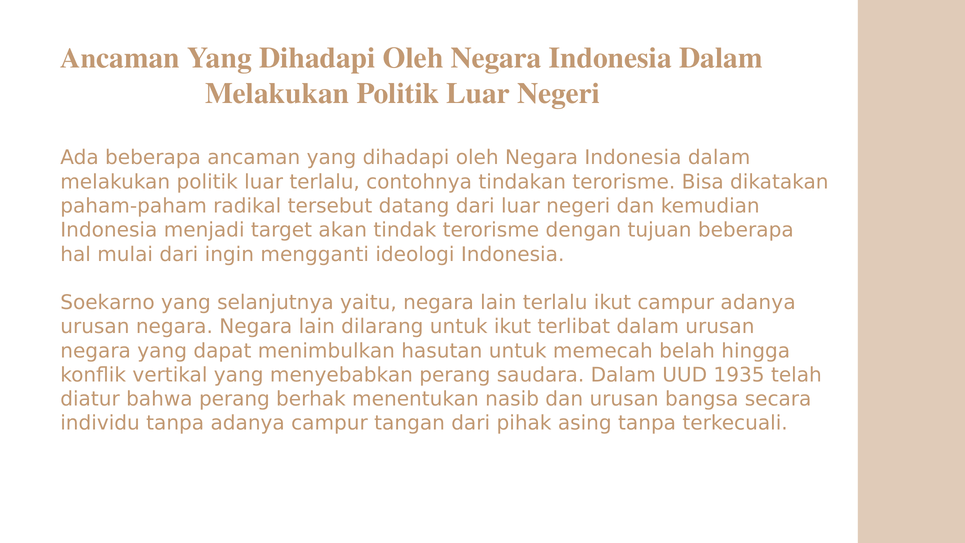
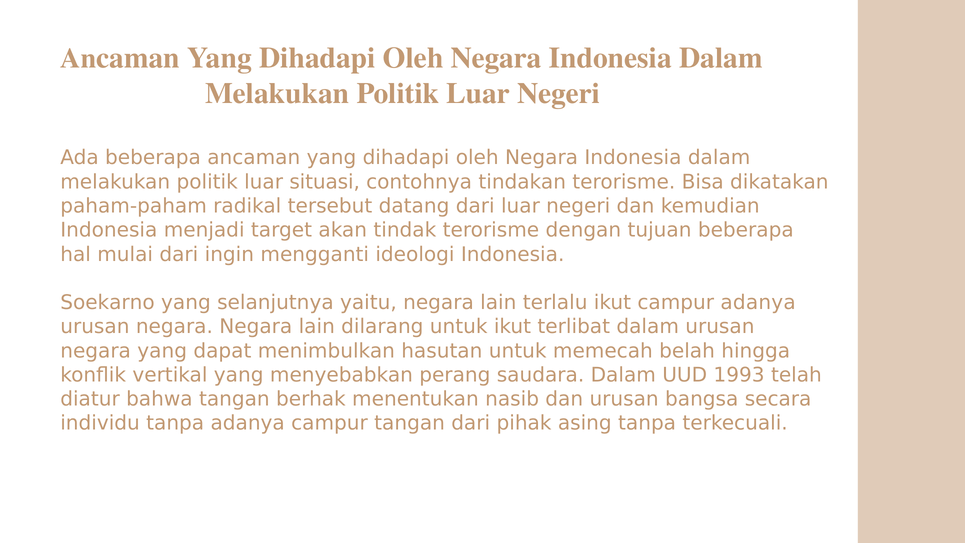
luar terlalu: terlalu -> situasi
1935: 1935 -> 1993
bahwa perang: perang -> tangan
